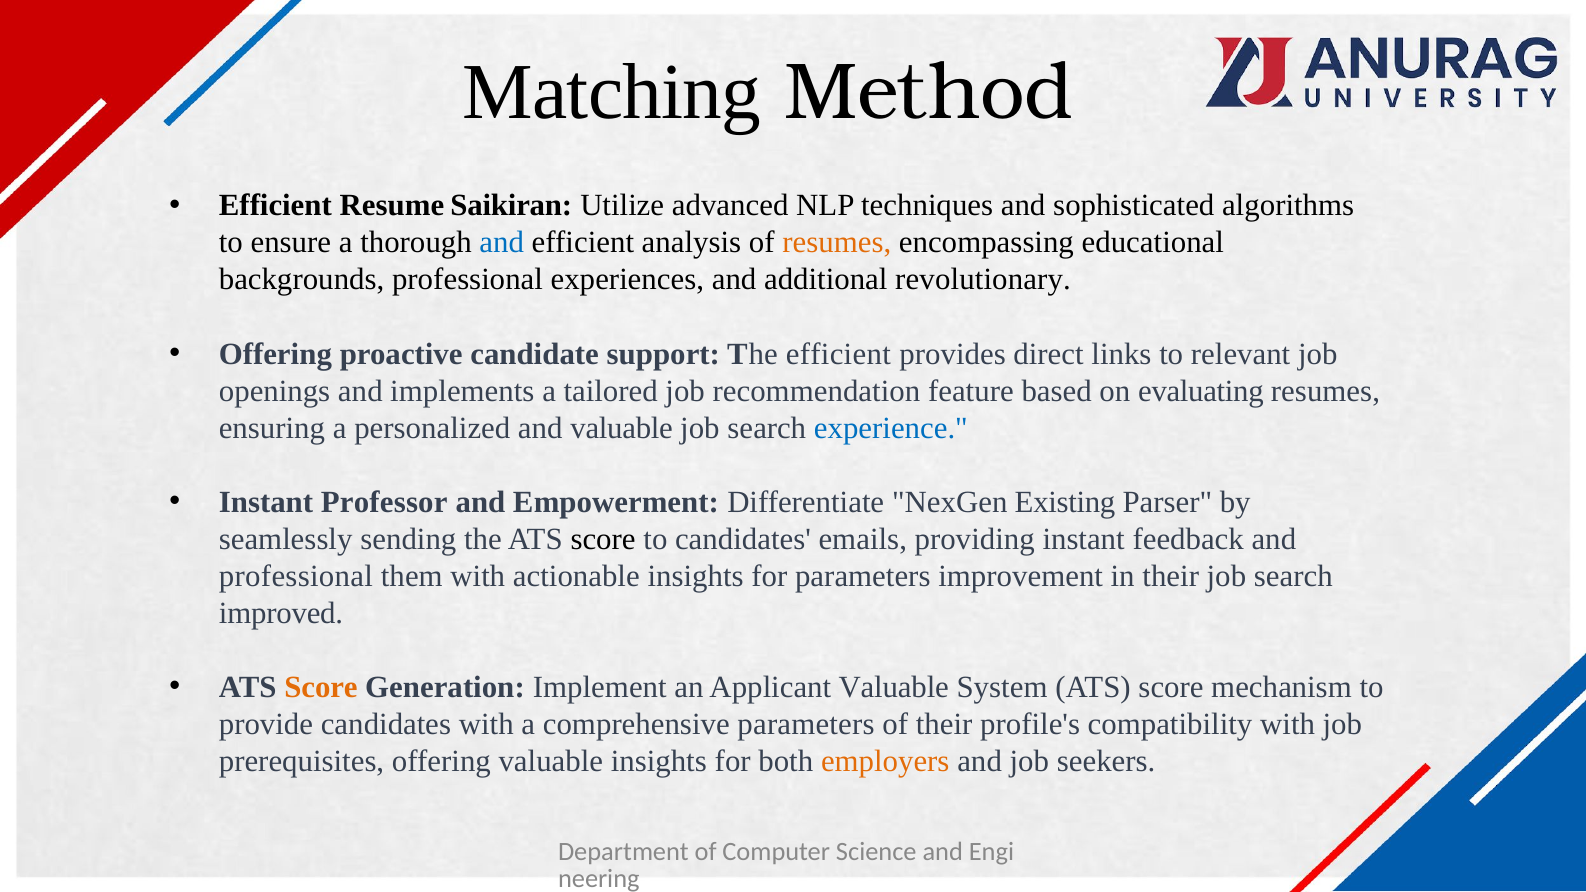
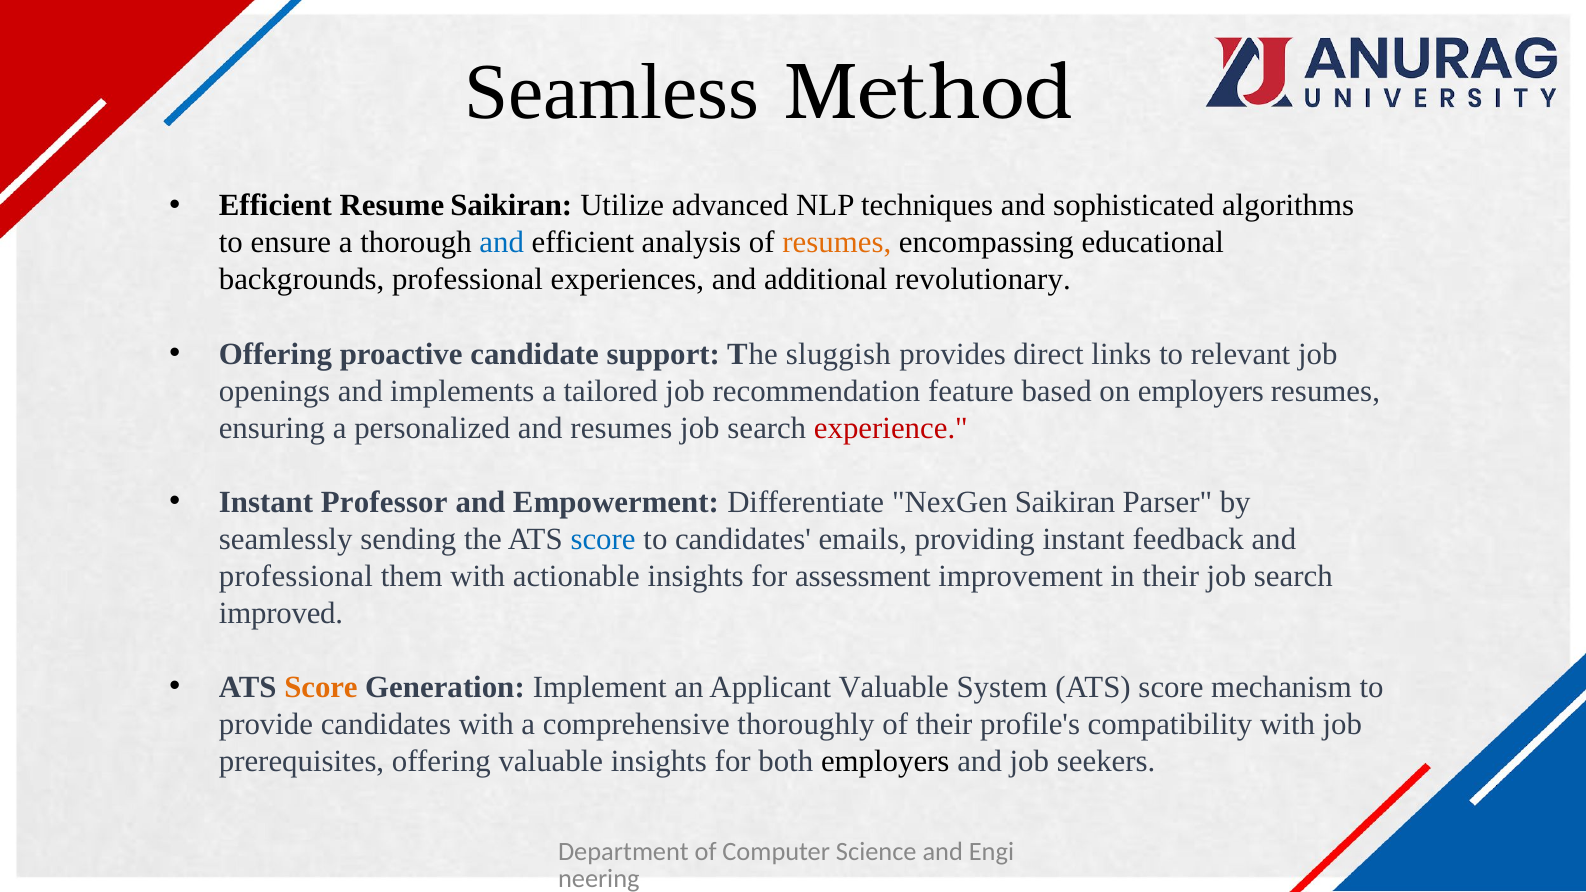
Matching: Matching -> Seamless
The efficient: efficient -> sluggish
on evaluating: evaluating -> employers
and valuable: valuable -> resumes
experience colour: blue -> red
NexGen Existing: Existing -> Saikiran
score at (603, 539) colour: black -> blue
for parameters: parameters -> assessment
comprehensive parameters: parameters -> thoroughly
employers at (885, 761) colour: orange -> black
